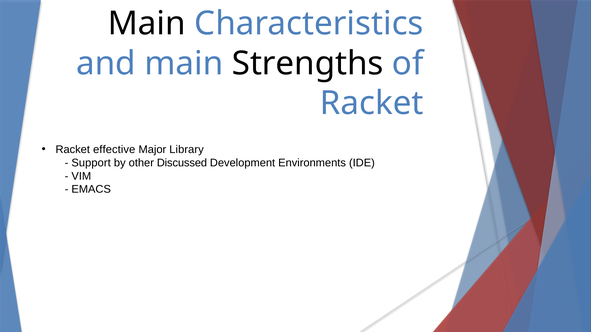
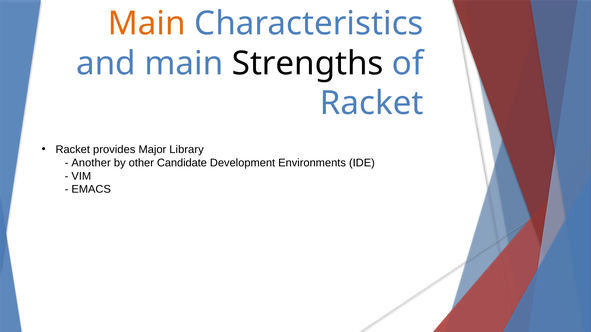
Main at (147, 24) colour: black -> orange
effective: effective -> provides
Support: Support -> Another
Discussed: Discussed -> Candidate
